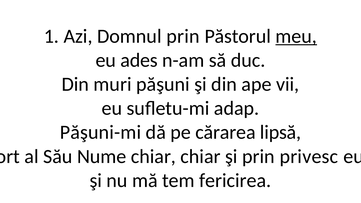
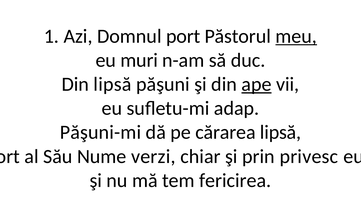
Domnul prin: prin -> port
ades: ades -> muri
Din muri: muri -> lipsă
ape underline: none -> present
Nume chiar: chiar -> verzi
